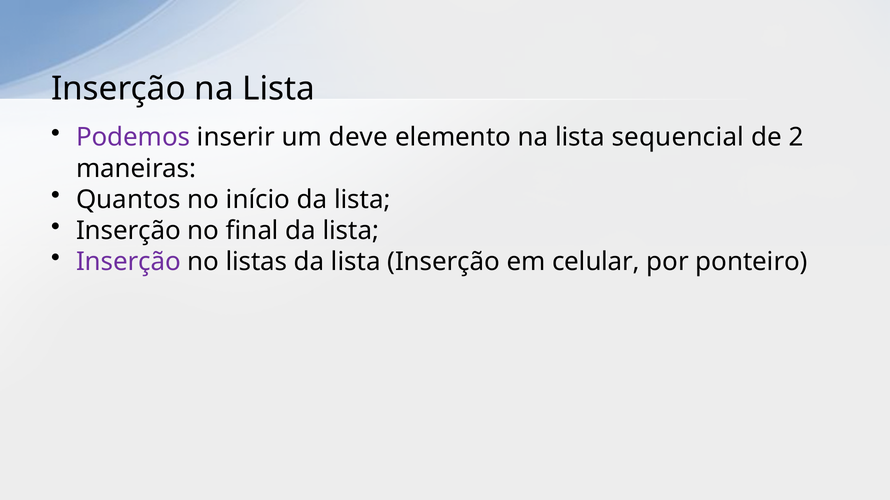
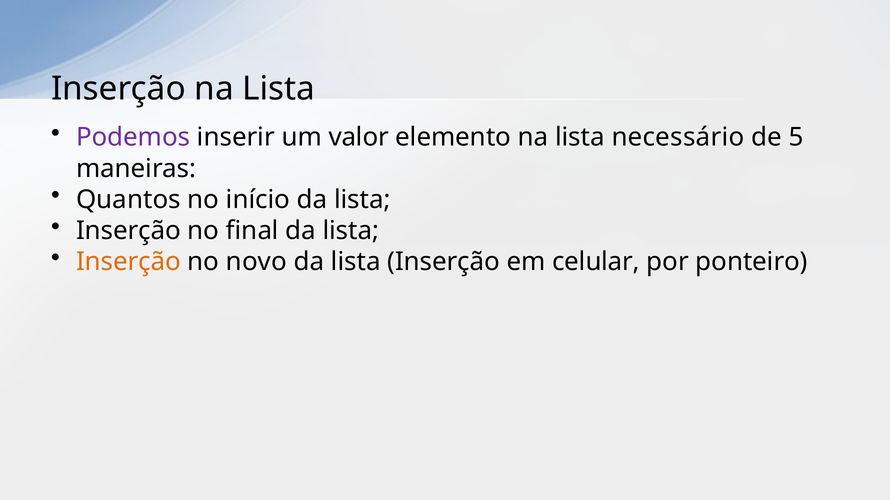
deve: deve -> valor
sequencial: sequencial -> necessário
2: 2 -> 5
Inserção at (128, 262) colour: purple -> orange
listas: listas -> novo
